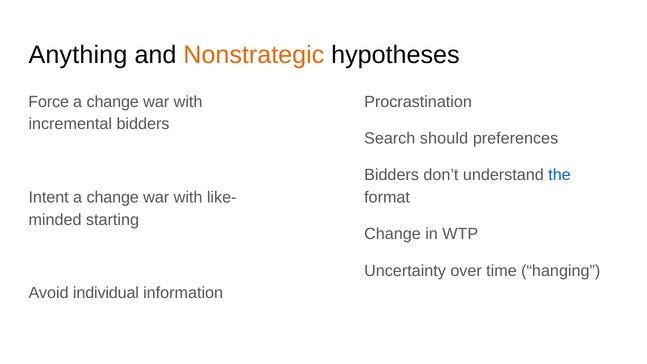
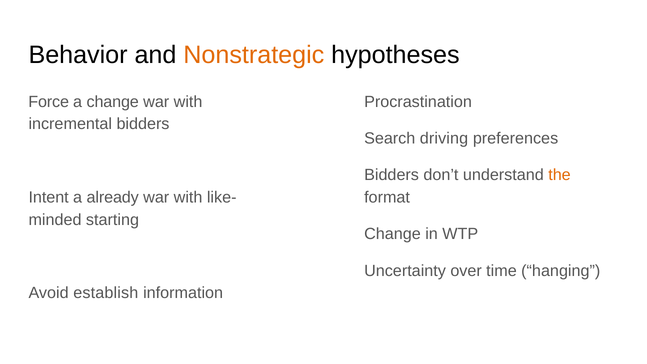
Anything: Anything -> Behavior
should: should -> driving
the colour: blue -> orange
change at (113, 197): change -> already
individual: individual -> establish
